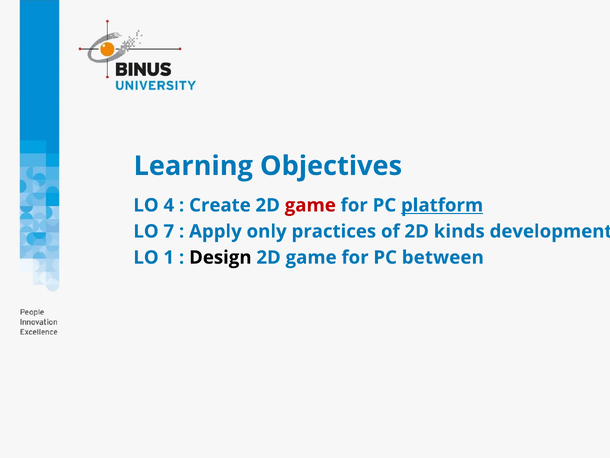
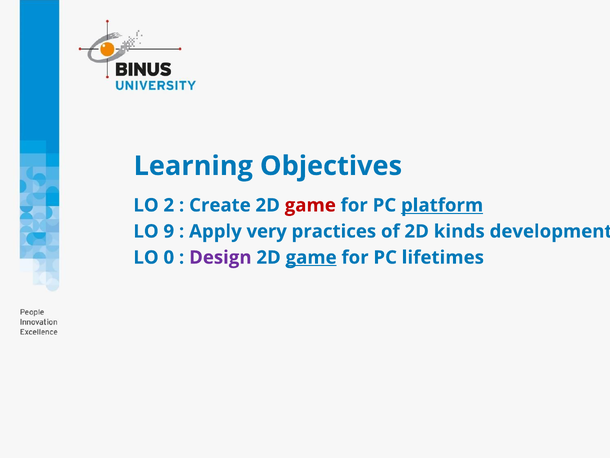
4: 4 -> 2
7: 7 -> 9
only: only -> very
1: 1 -> 0
Design colour: black -> purple
game at (311, 257) underline: none -> present
between: between -> lifetimes
